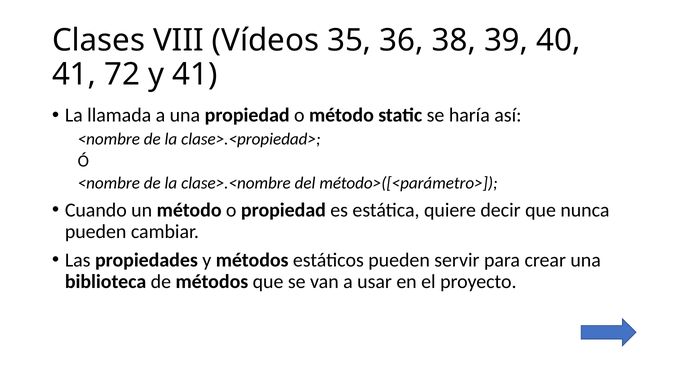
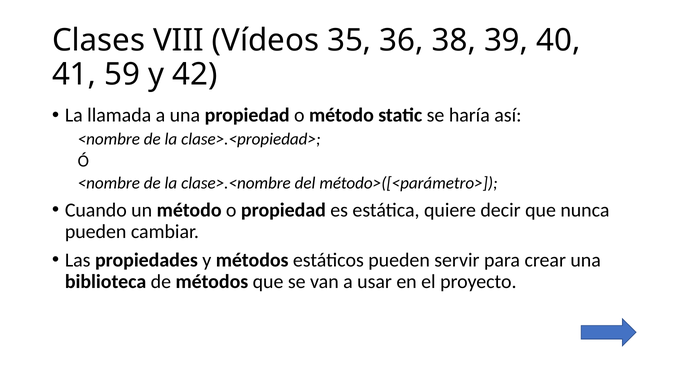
72: 72 -> 59
y 41: 41 -> 42
